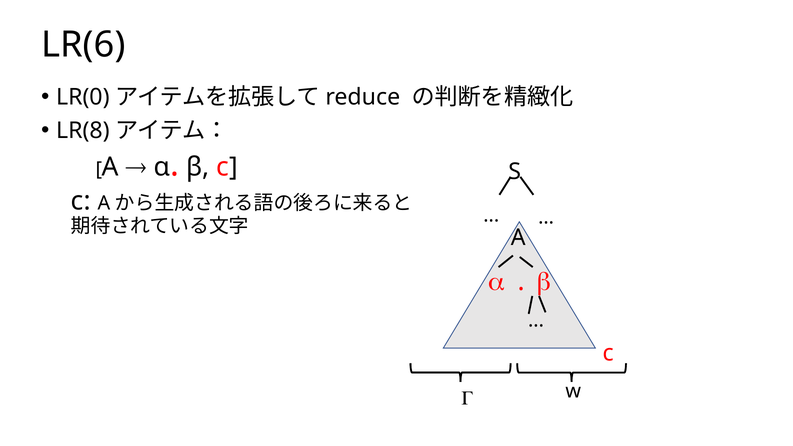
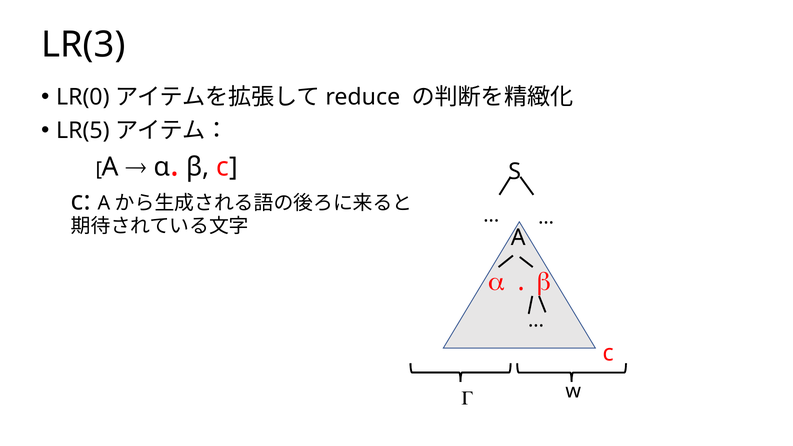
LR(6: LR(6 -> LR(3
LR(8: LR(8 -> LR(5
